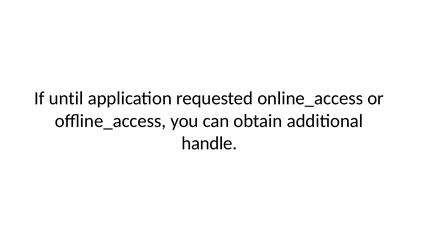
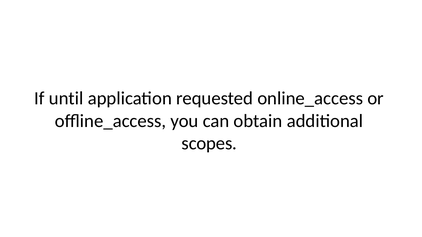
handle: handle -> scopes
